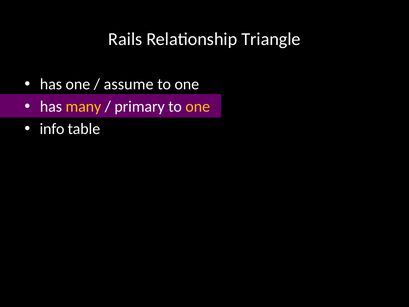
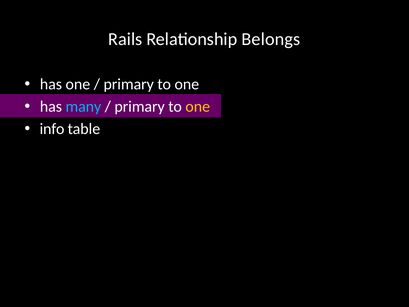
Triangle: Triangle -> Belongs
assume at (129, 84): assume -> primary
many colour: yellow -> light blue
